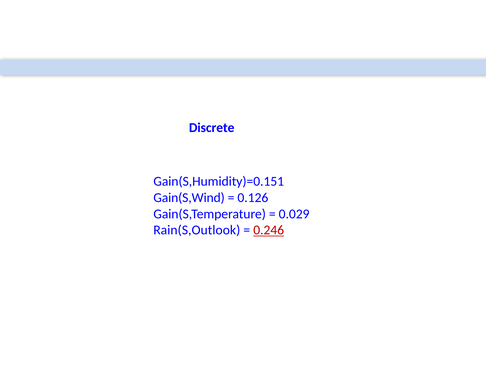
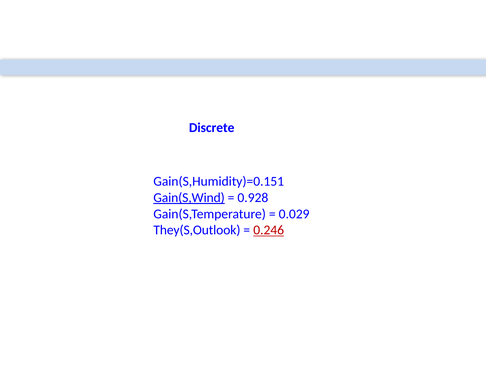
Gain(S,Wind underline: none -> present
0.126: 0.126 -> 0.928
Rain(S,Outlook: Rain(S,Outlook -> They(S,Outlook
